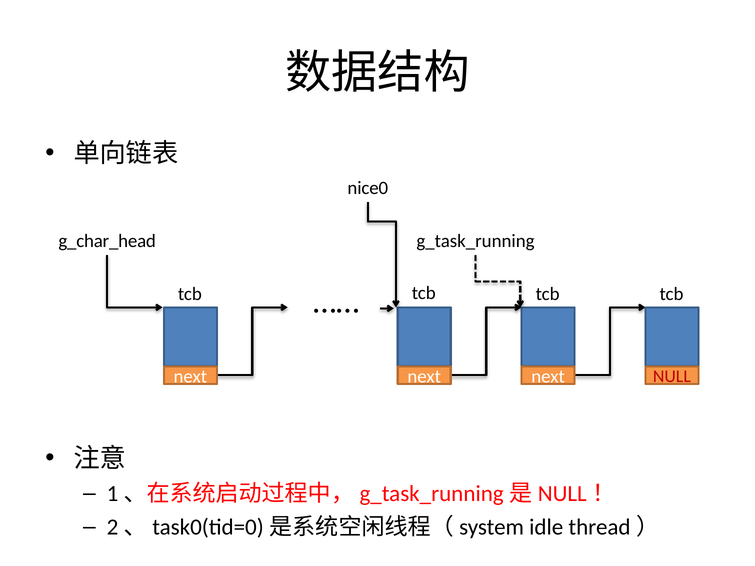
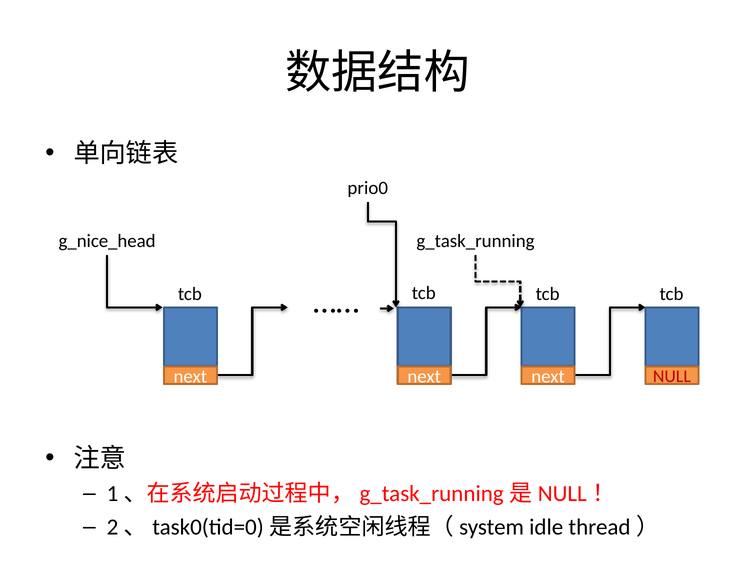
nice0: nice0 -> prio0
g_char_head: g_char_head -> g_nice_head
